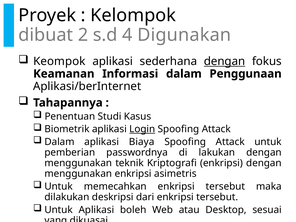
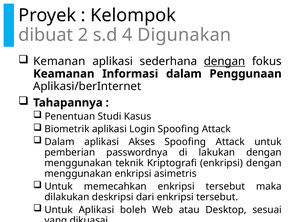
Keompok: Keompok -> Kemanan
Login underline: present -> none
Biaya: Biaya -> Akses
